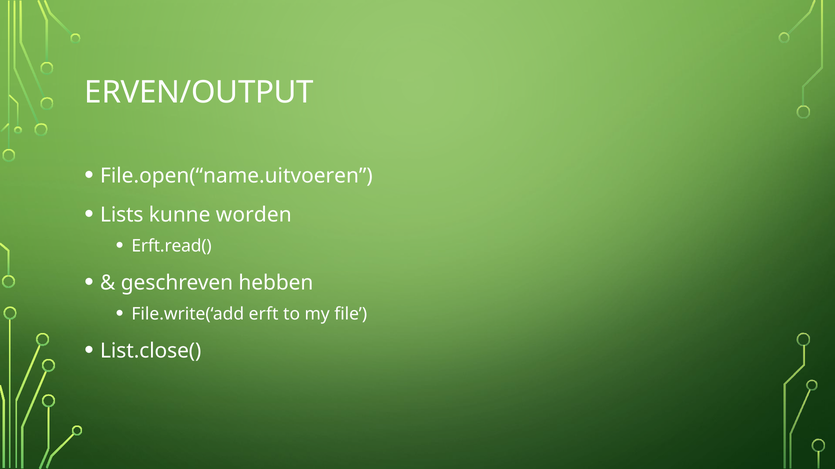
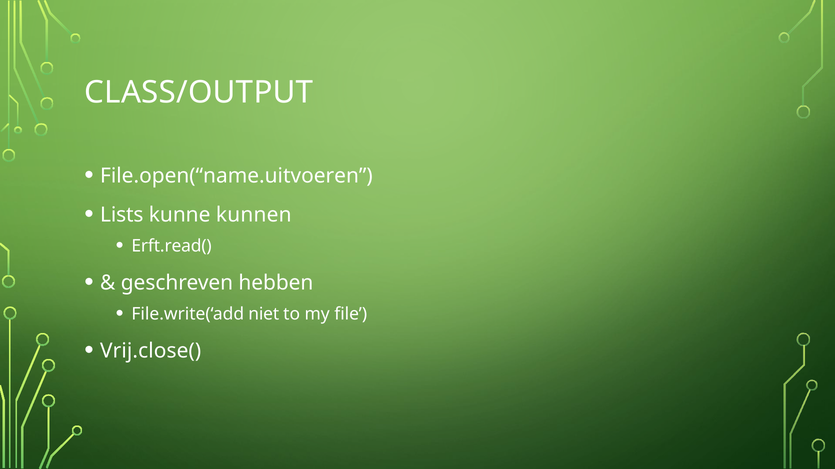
ERVEN/OUTPUT: ERVEN/OUTPUT -> CLASS/OUTPUT
worden: worden -> kunnen
erft: erft -> niet
List.close(: List.close( -> Vrij.close(
